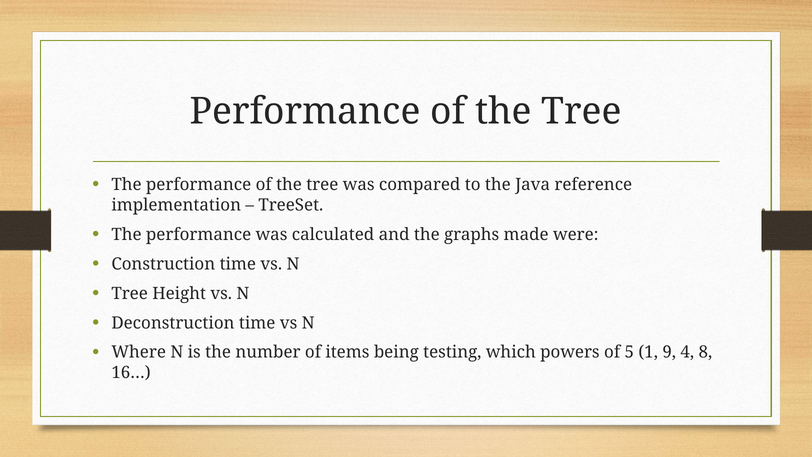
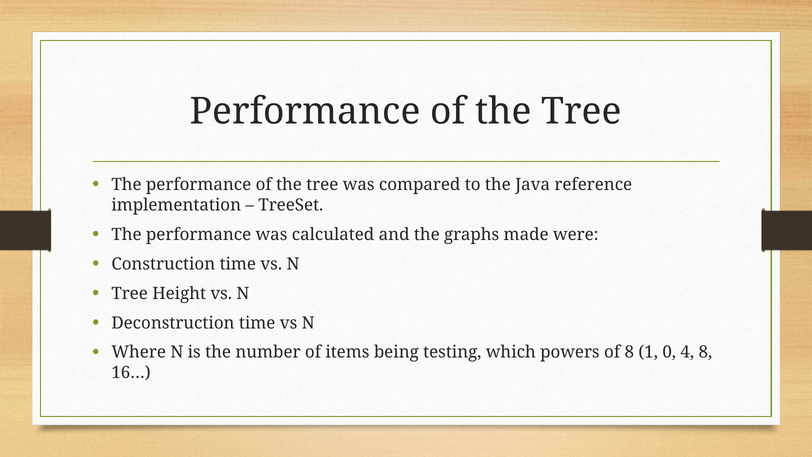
of 5: 5 -> 8
9: 9 -> 0
